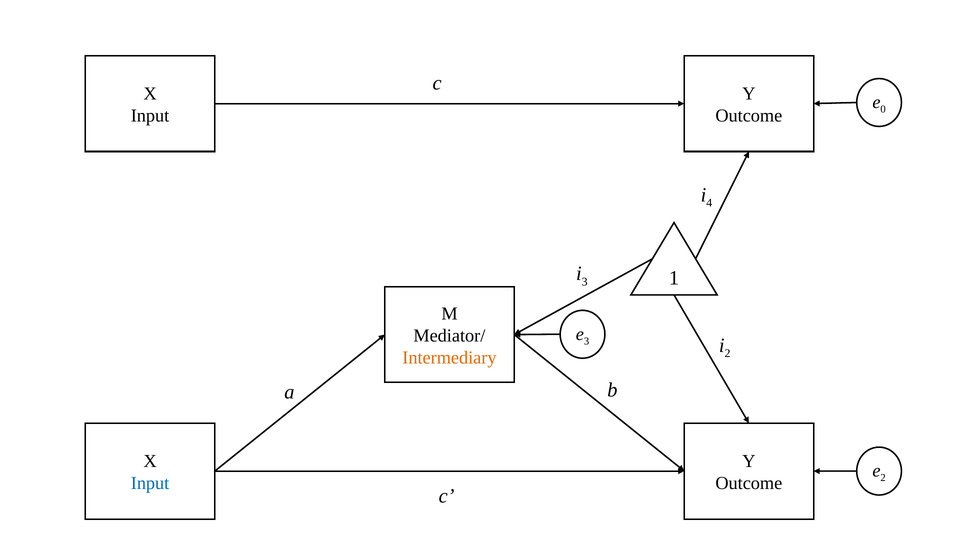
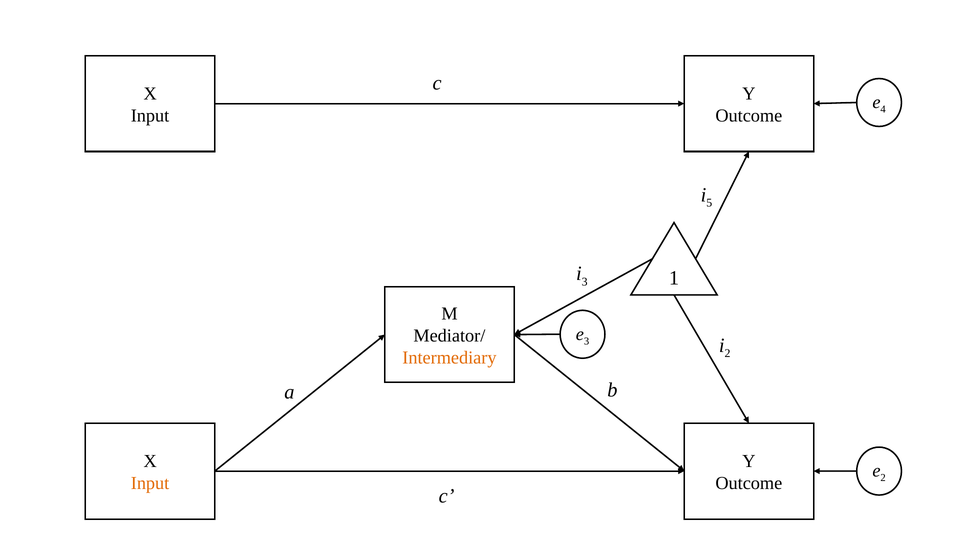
0: 0 -> 4
4: 4 -> 5
Input at (150, 483) colour: blue -> orange
